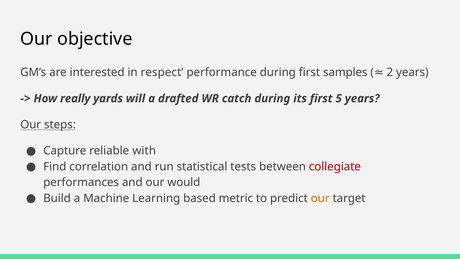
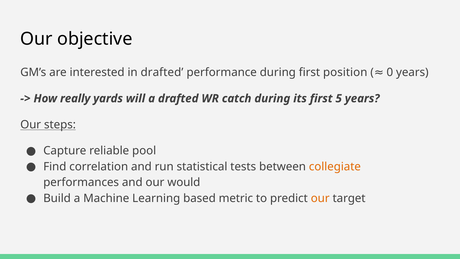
in respect: respect -> drafted
samples: samples -> position
2: 2 -> 0
with: with -> pool
collegiate colour: red -> orange
